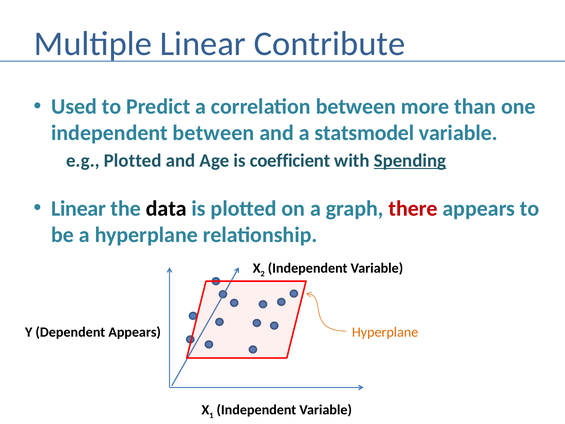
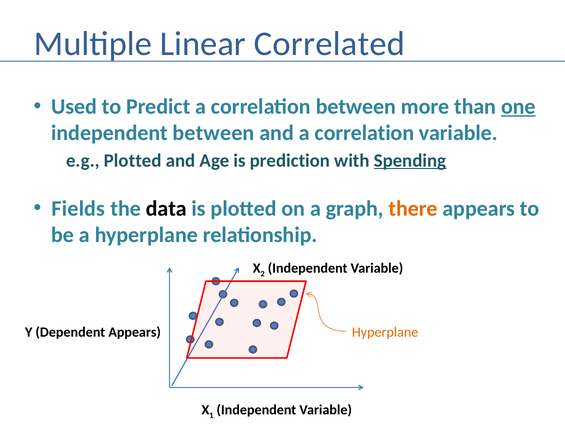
Contribute: Contribute -> Correlated
one underline: none -> present
and a statsmodel: statsmodel -> correlation
coefficient: coefficient -> prediction
Linear at (79, 208): Linear -> Fields
there colour: red -> orange
